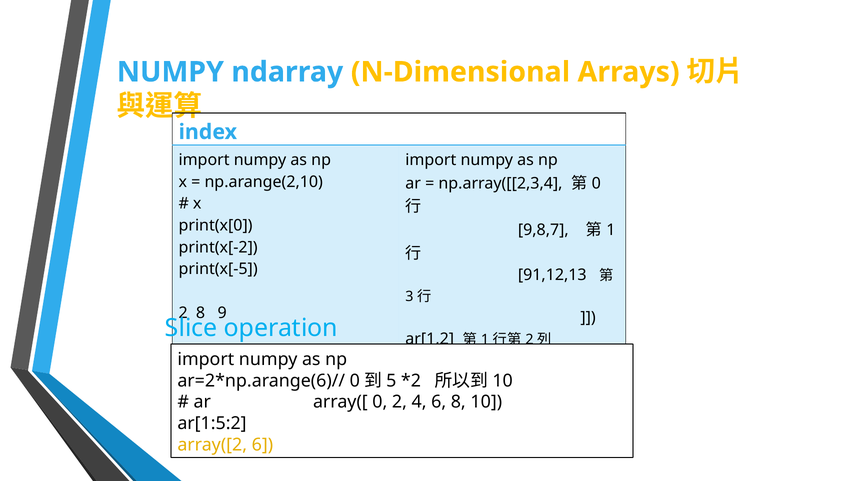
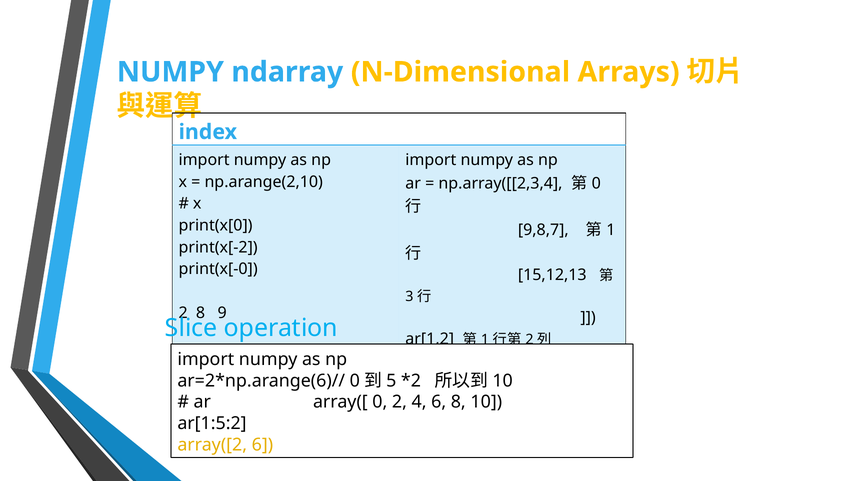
print(x[-5: print(x[-5 -> print(x[-0
91,12,13: 91,12,13 -> 15,12,13
